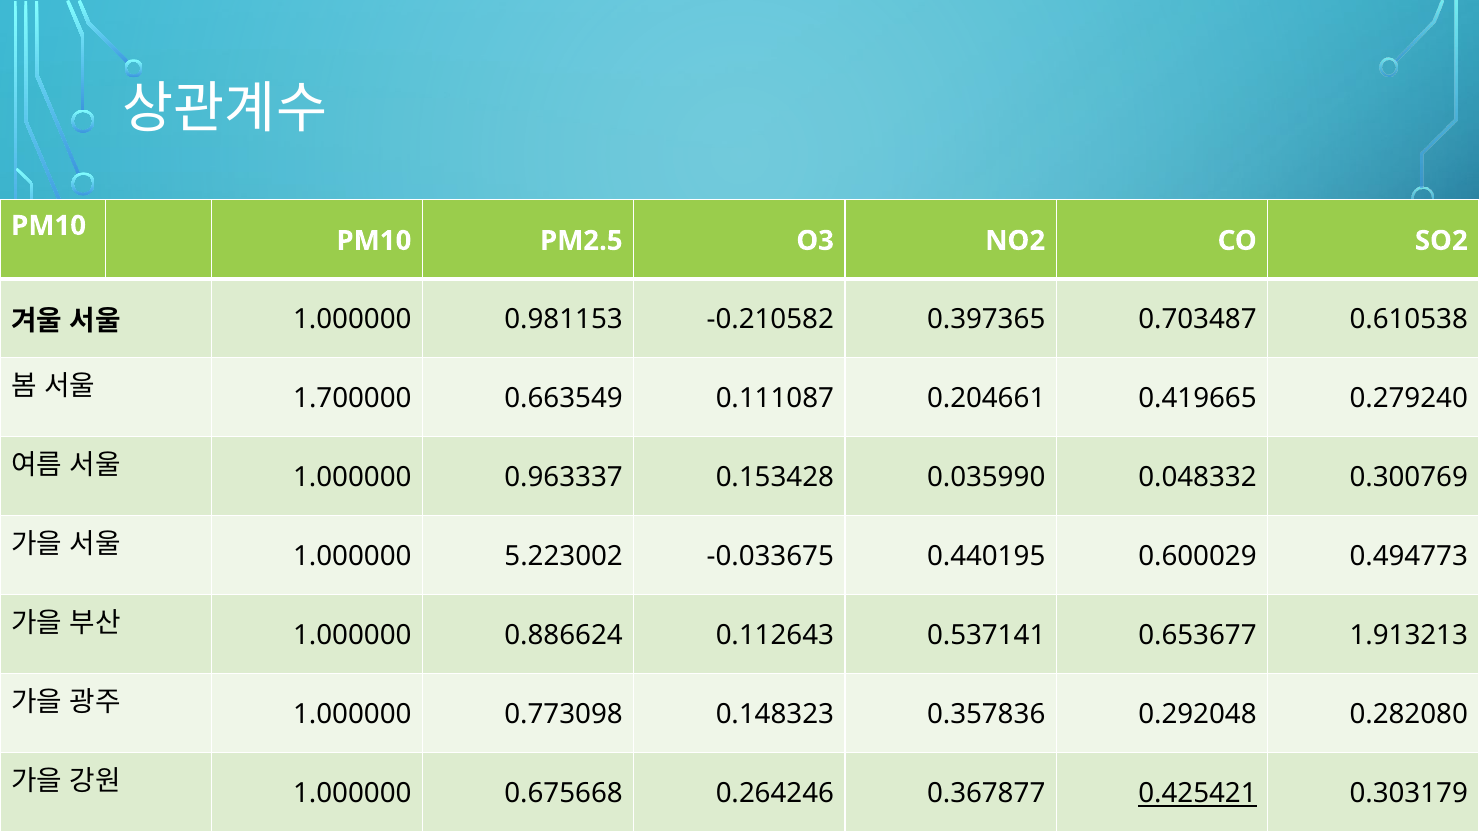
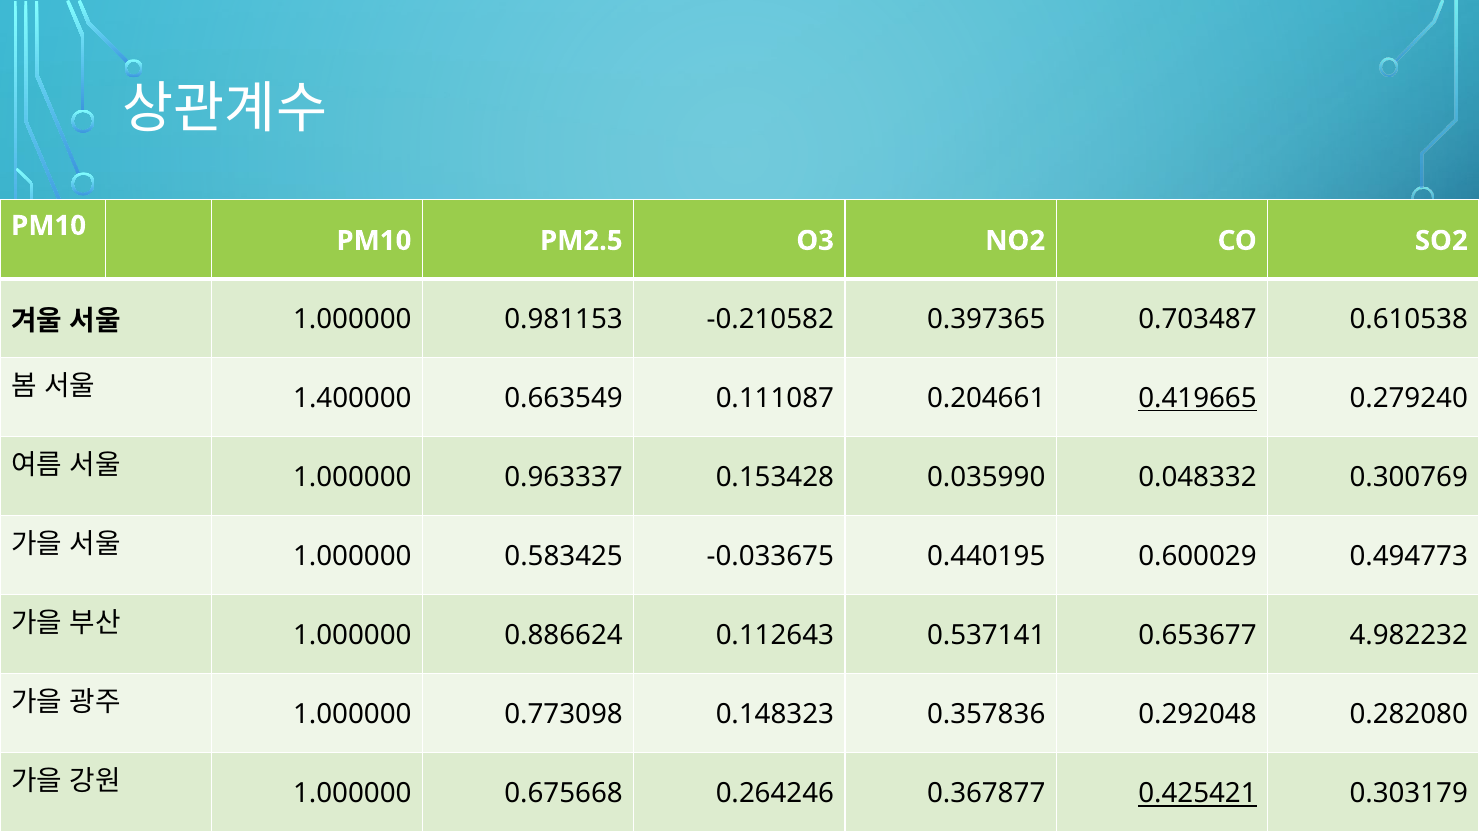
1.700000: 1.700000 -> 1.400000
0.419665 underline: none -> present
5.223002: 5.223002 -> 0.583425
1.913213: 1.913213 -> 4.982232
